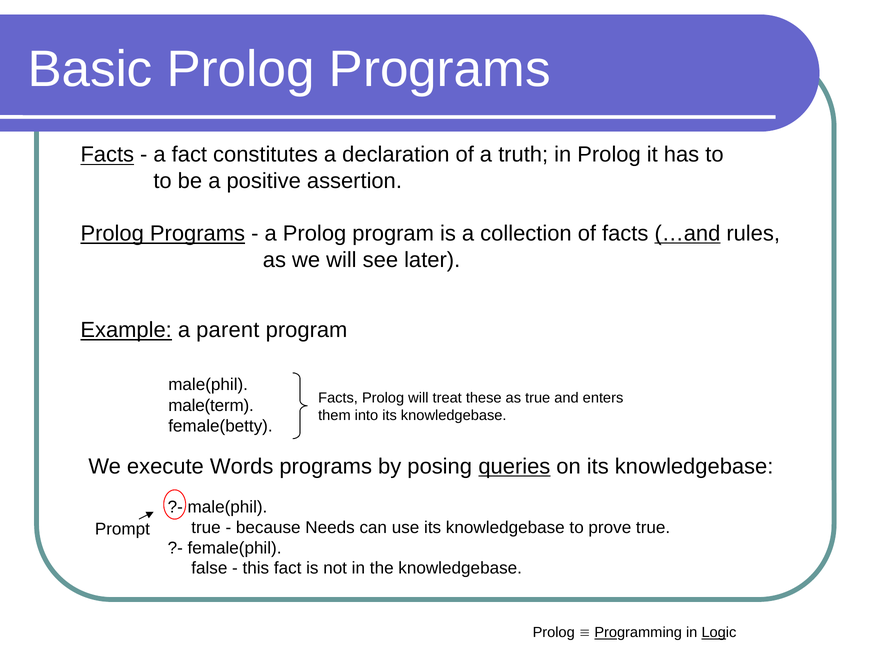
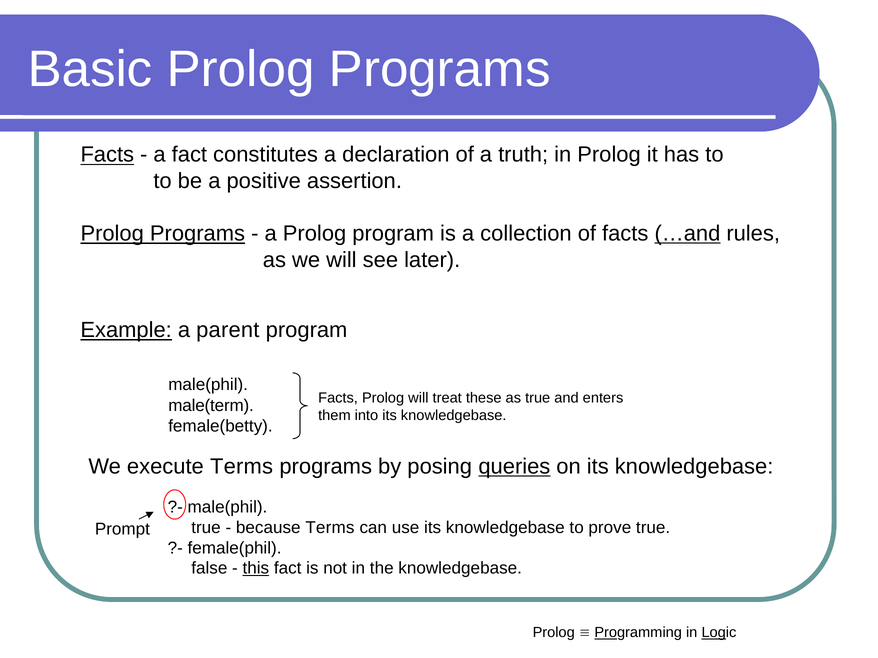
execute Words: Words -> Terms
because Needs: Needs -> Terms
this underline: none -> present
